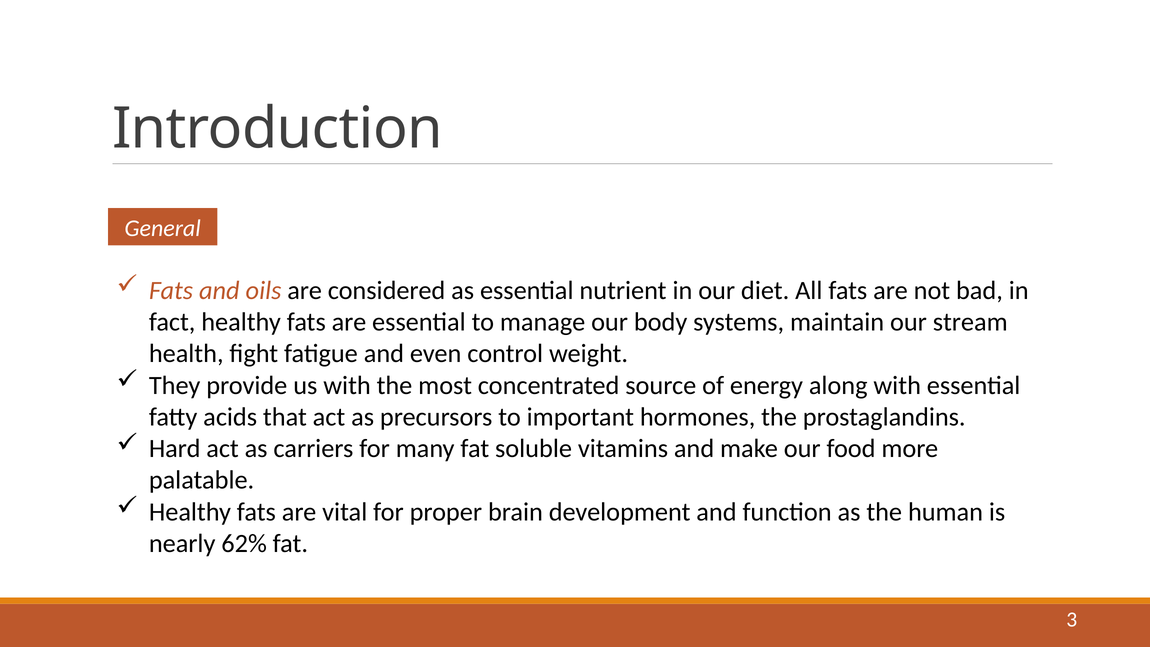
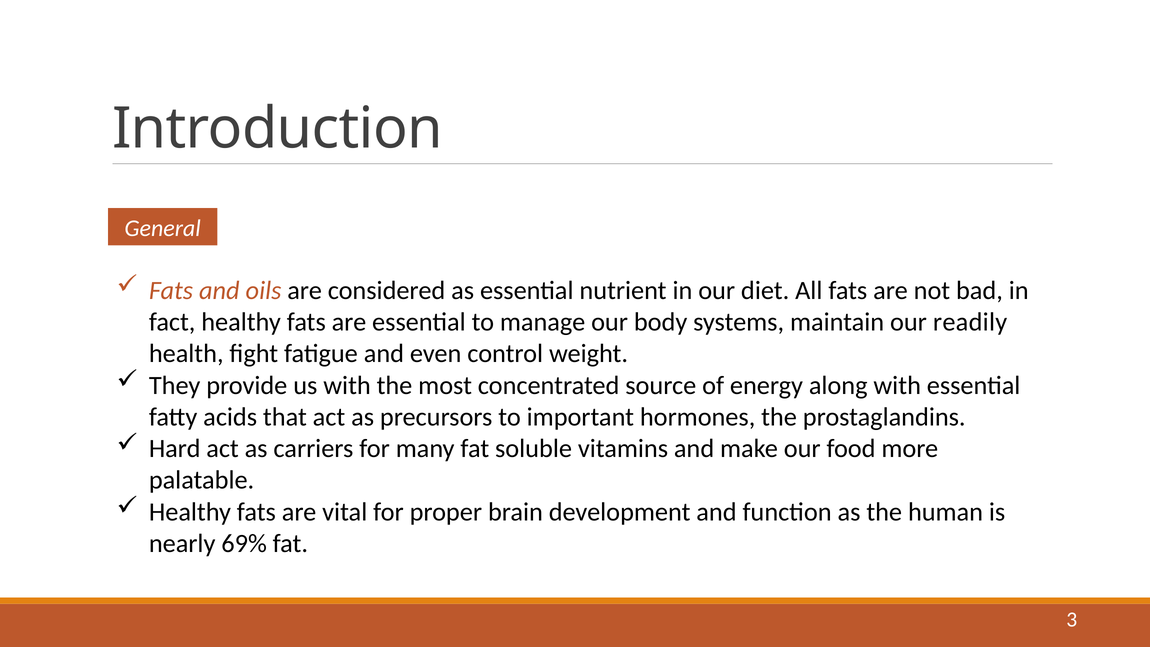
stream: stream -> readily
62%: 62% -> 69%
